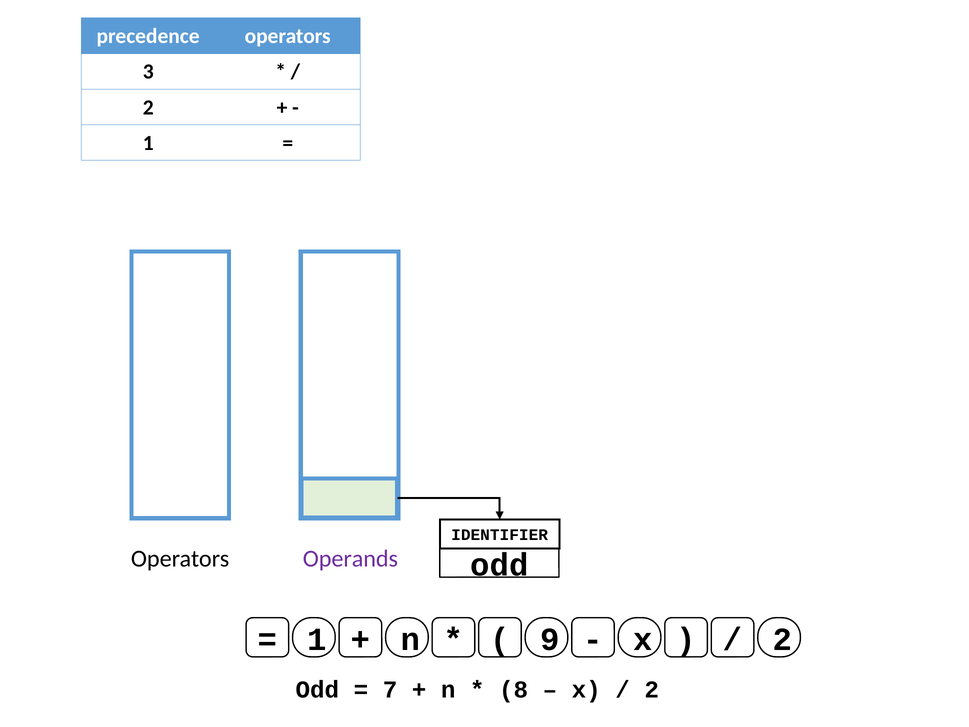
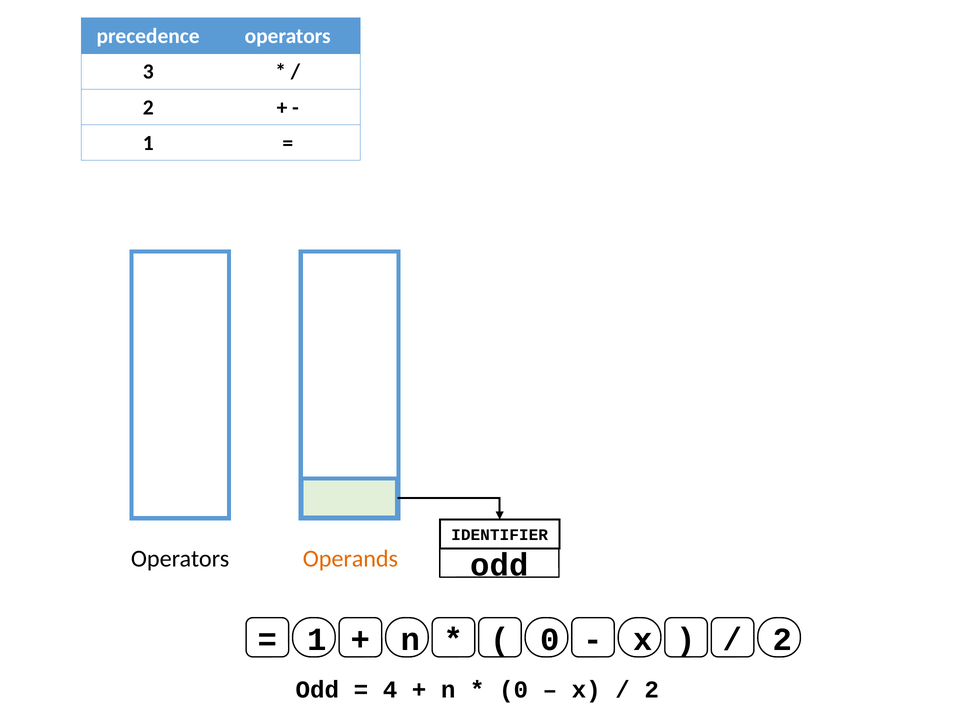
Operands colour: purple -> orange
1 9: 9 -> 0
7: 7 -> 4
8 at (514, 689): 8 -> 0
